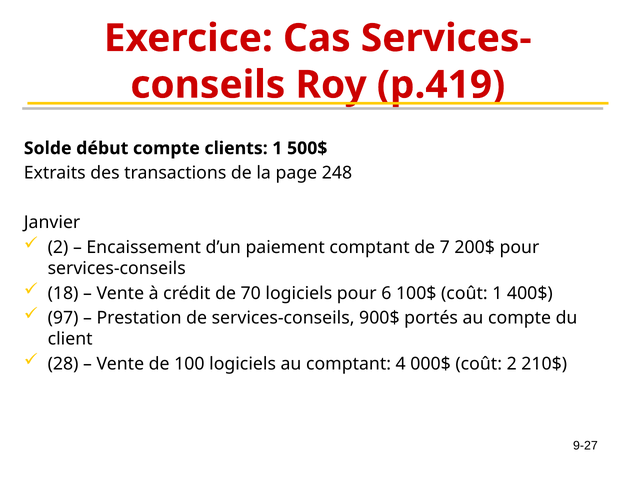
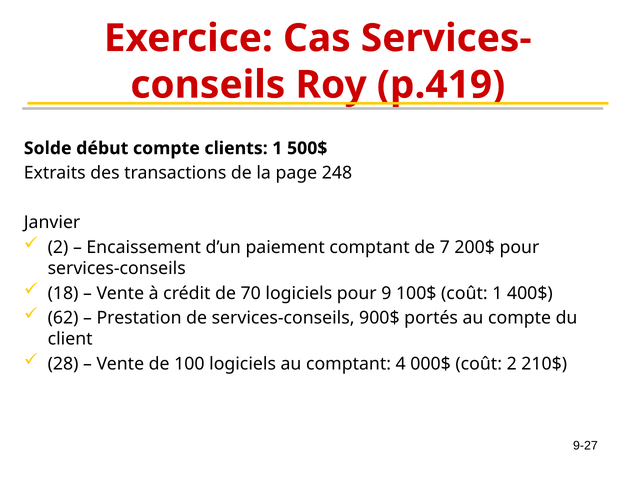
6: 6 -> 9
97: 97 -> 62
